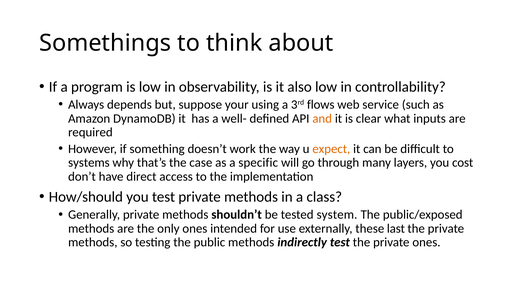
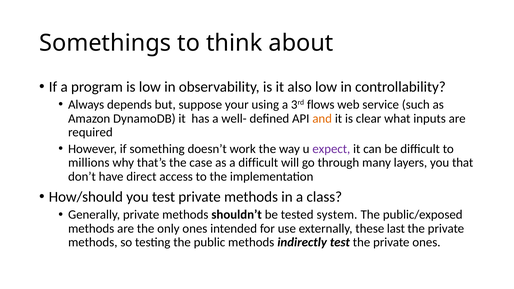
expect colour: orange -> purple
systems: systems -> millions
a specific: specific -> difficult
cost: cost -> that
